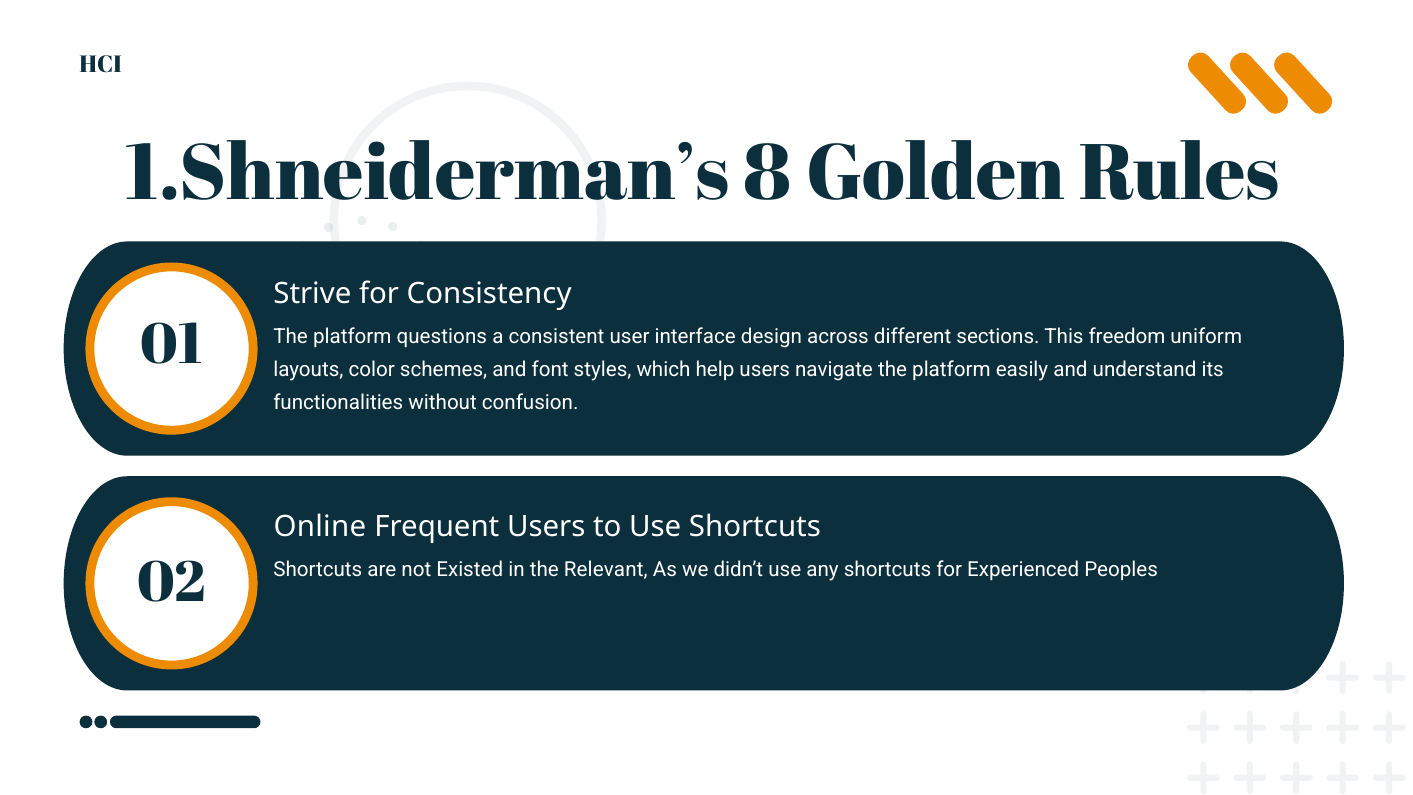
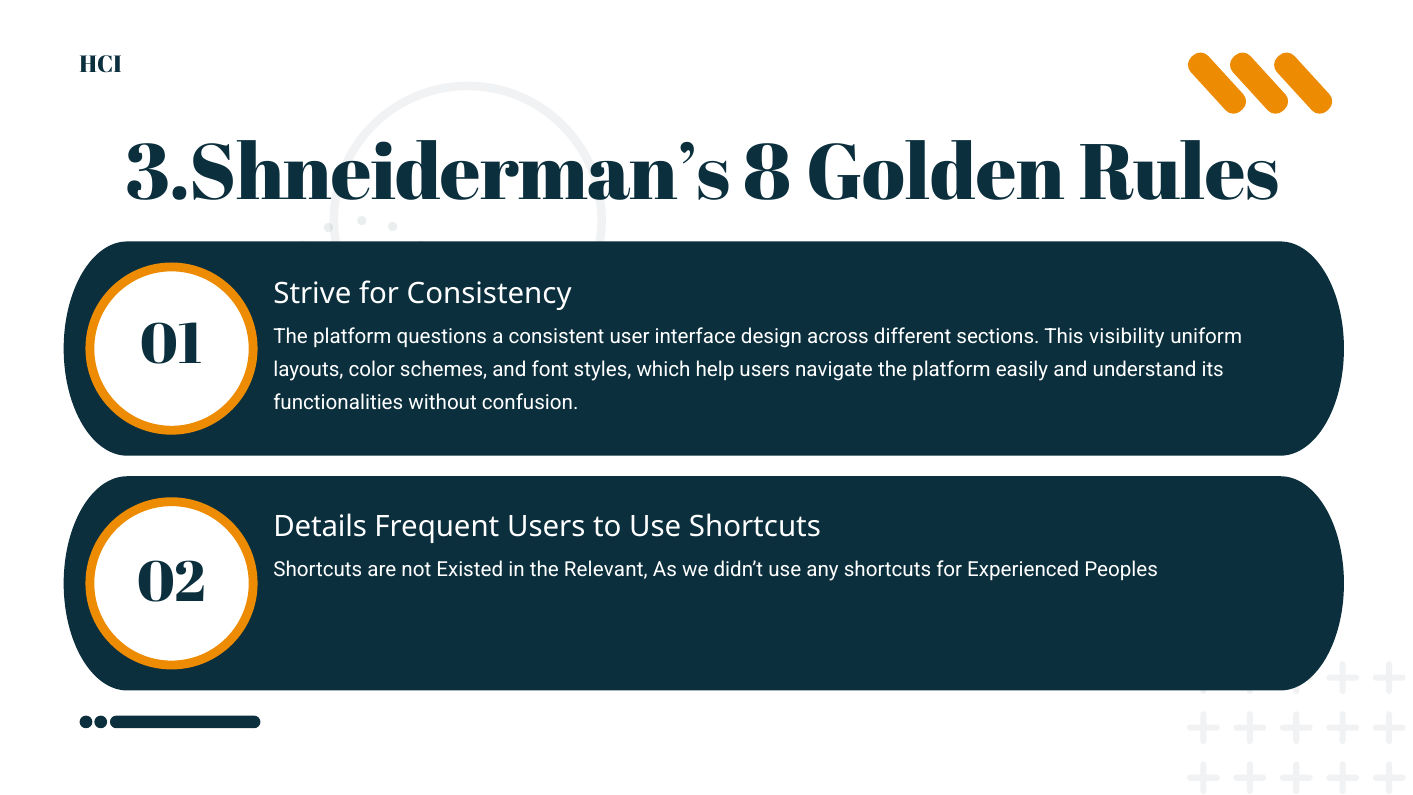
1.Shneiderman’s: 1.Shneiderman’s -> 3.Shneiderman’s
freedom: freedom -> visibility
Online: Online -> Details
